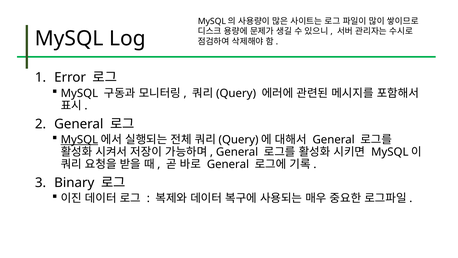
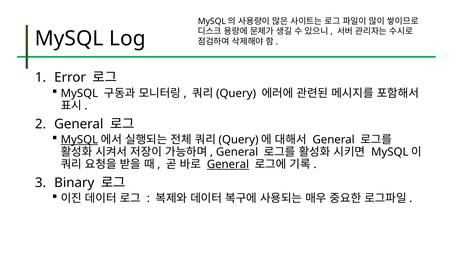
General at (228, 164) underline: none -> present
